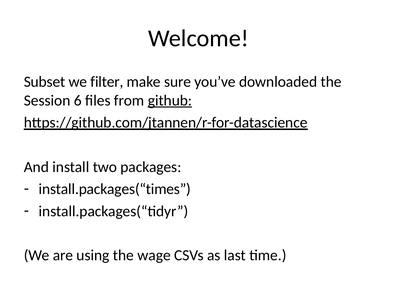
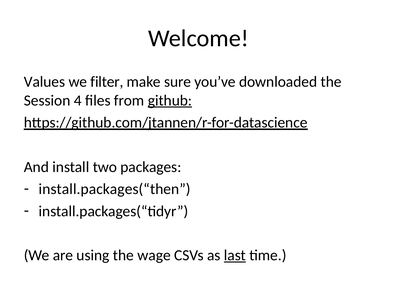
Subset: Subset -> Values
6: 6 -> 4
install.packages(“times: install.packages(“times -> install.packages(“then
last underline: none -> present
